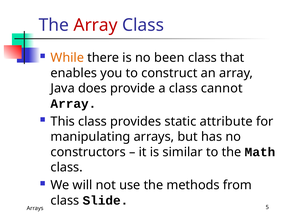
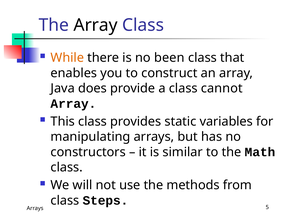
Array at (96, 25) colour: red -> black
attribute: attribute -> variables
Slide: Slide -> Steps
